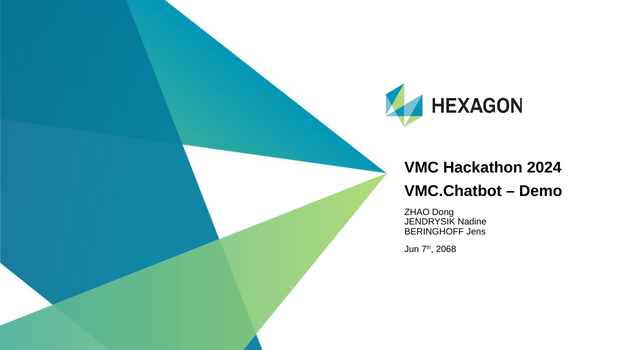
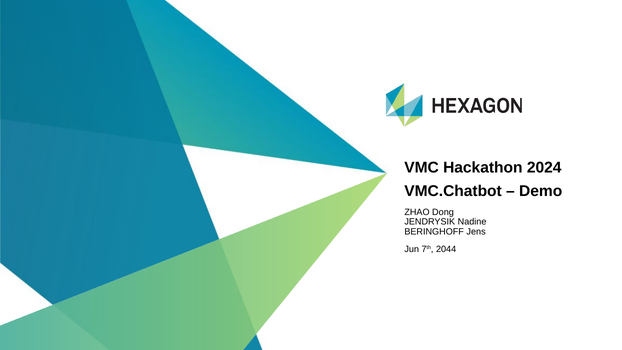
2068: 2068 -> 2044
